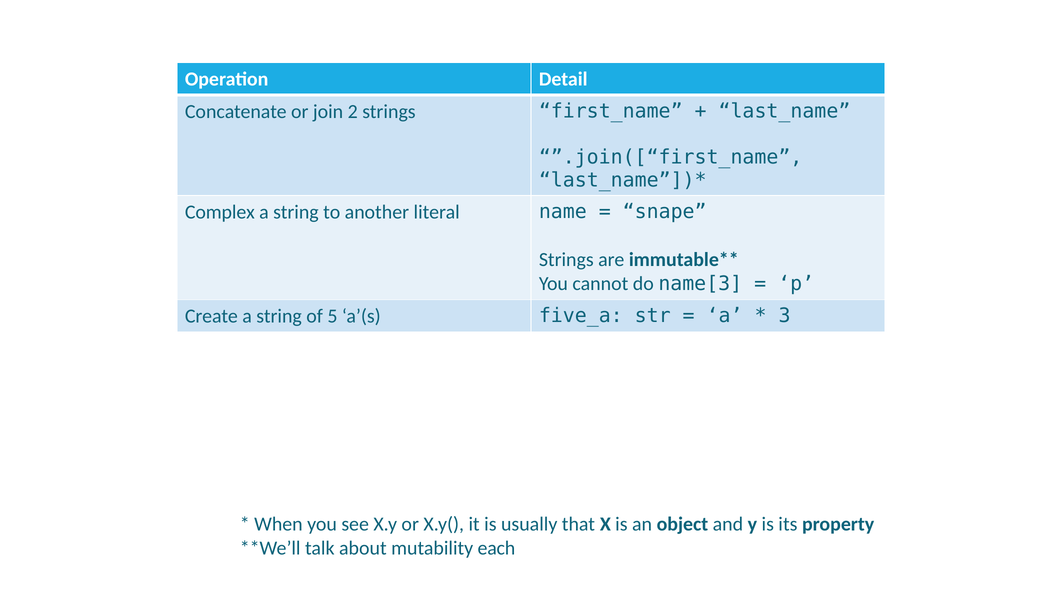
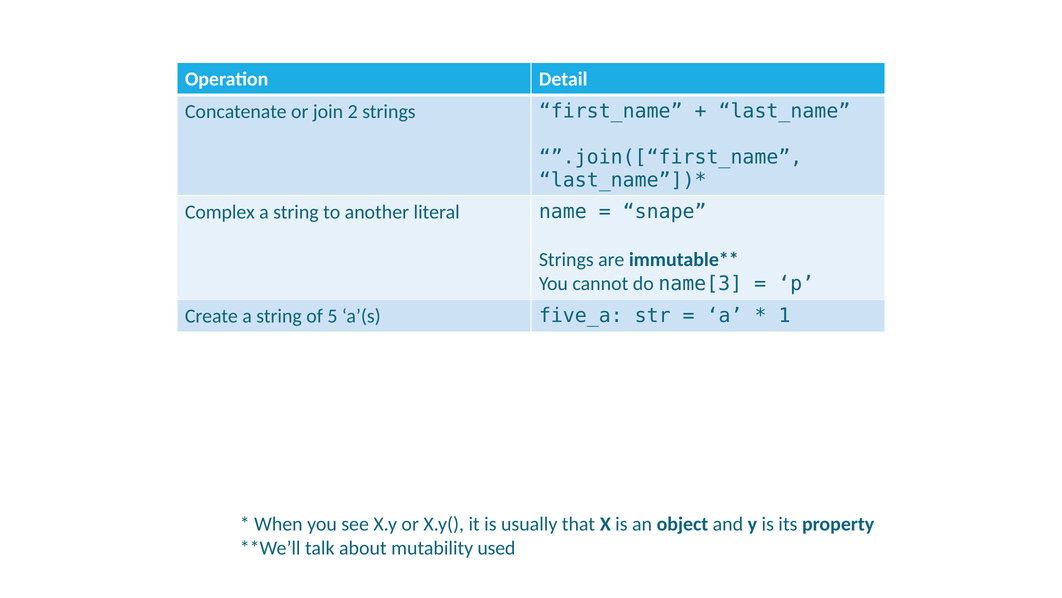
3: 3 -> 1
each: each -> used
